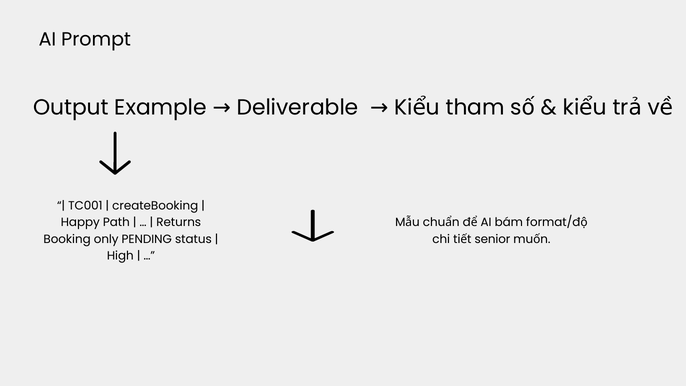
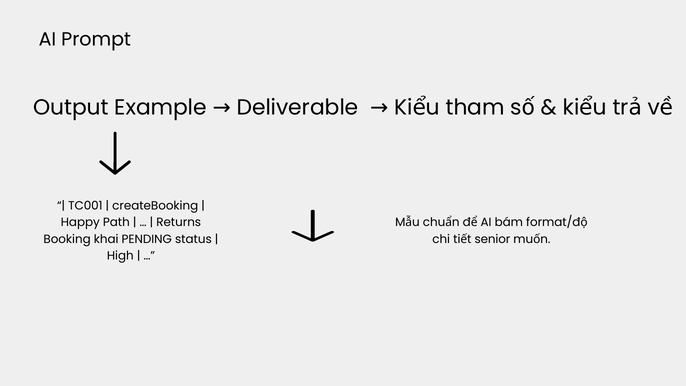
only: only -> khai
